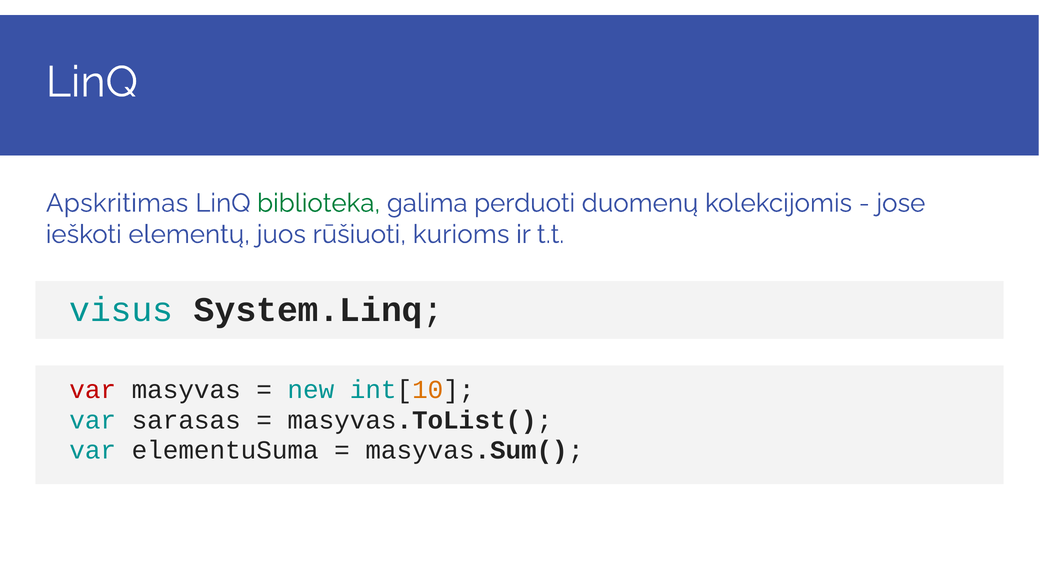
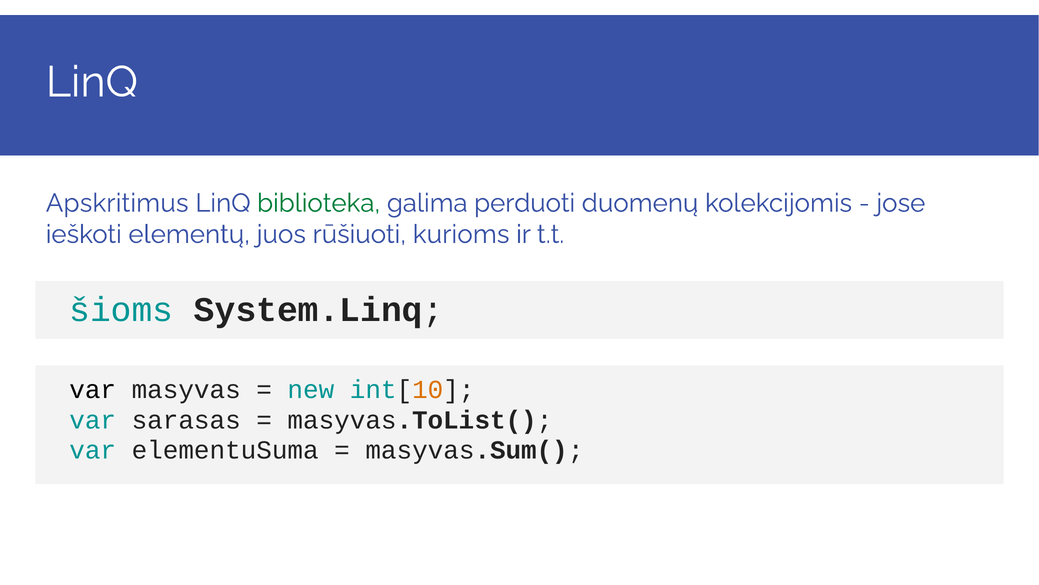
Apskritimas: Apskritimas -> Apskritimus
visus: visus -> šioms
var at (93, 389) colour: red -> black
